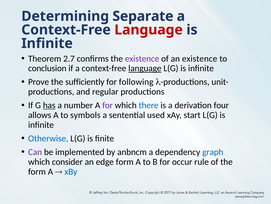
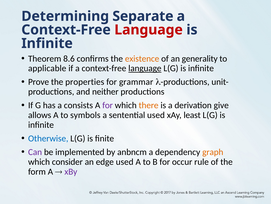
2.7: 2.7 -> 8.6
existence at (142, 58) colour: purple -> orange
an existence: existence -> generality
conclusion: conclusion -> applicable
sufficiently: sufficiently -> properties
following: following -> grammar
regular: regular -> neither
has underline: present -> none
number: number -> consists
there colour: blue -> orange
four: four -> give
start: start -> least
graph colour: blue -> orange
edge form: form -> used
xBy colour: blue -> purple
